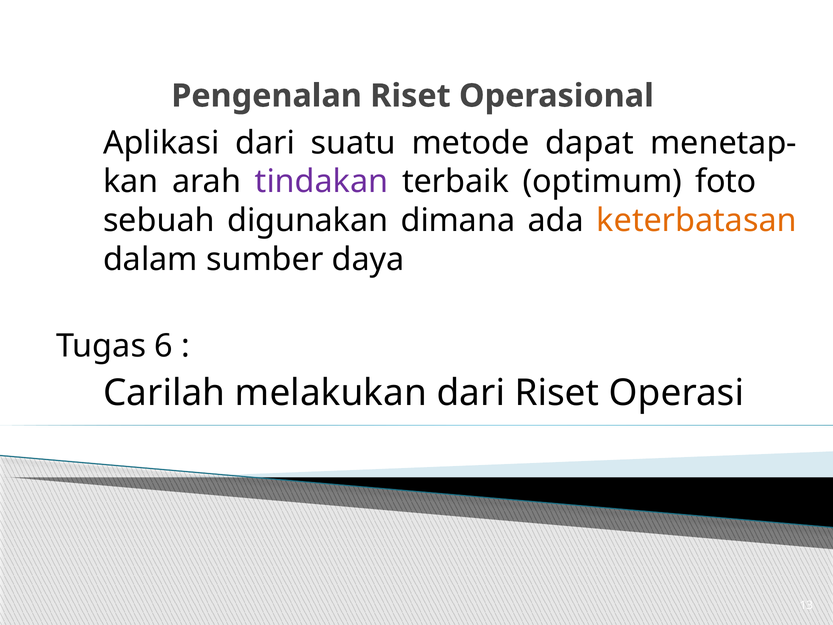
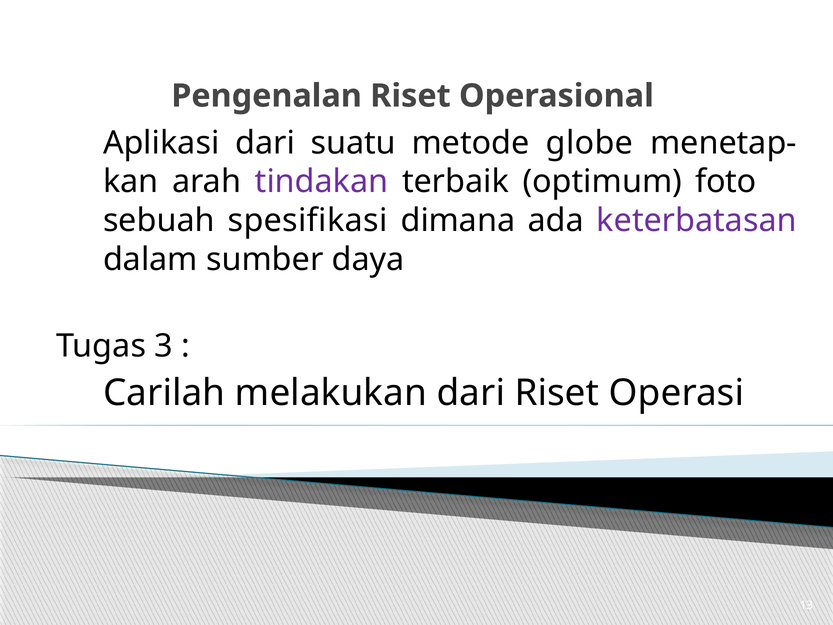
dapat: dapat -> globe
digunakan: digunakan -> spesifikasi
keterbatasan colour: orange -> purple
6: 6 -> 3
